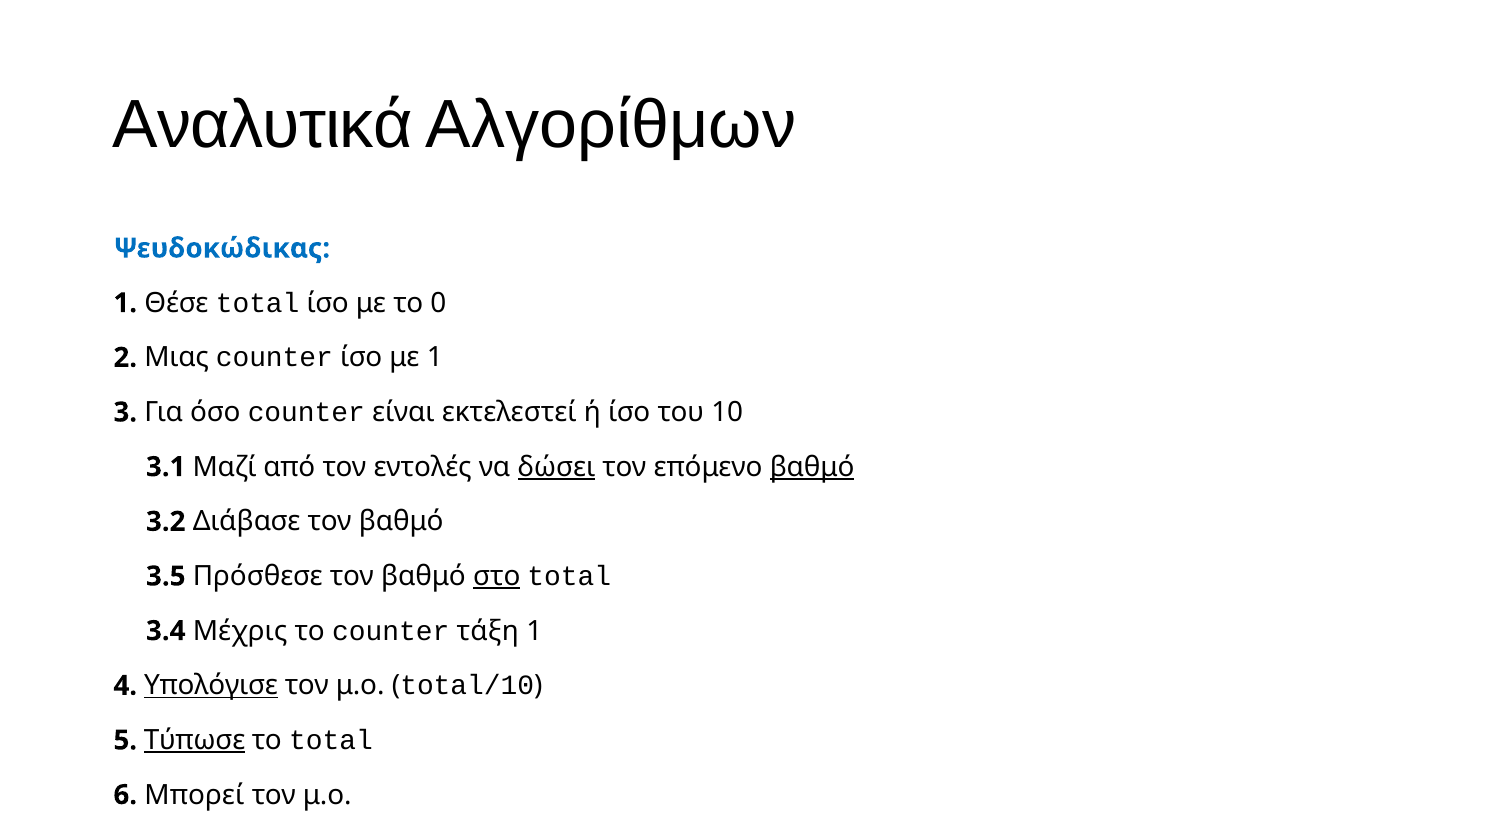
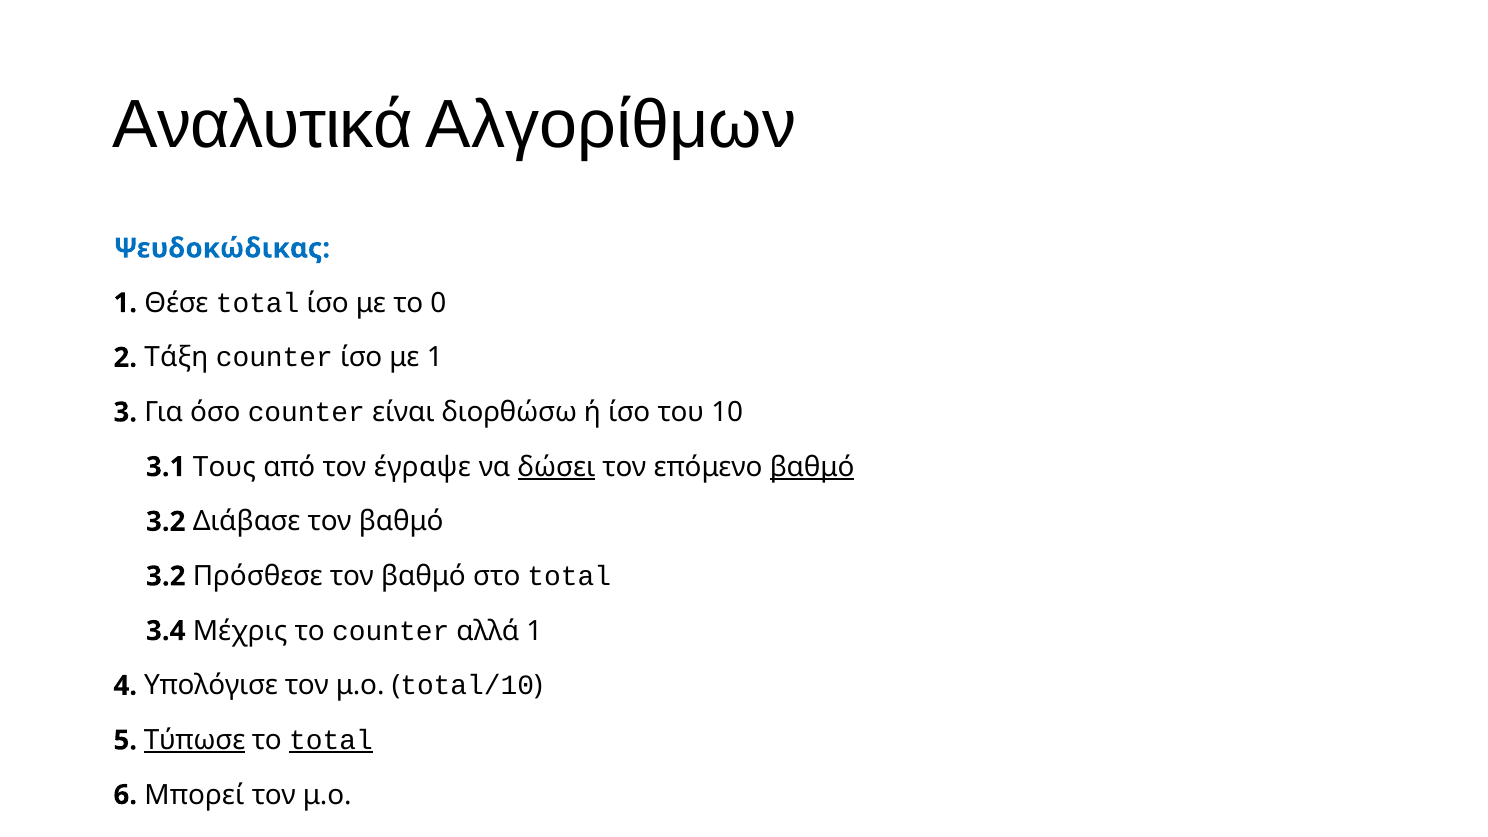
Μιας: Μιας -> Τάξη
εκτελεστεί: εκτελεστεί -> διορθώσω
Μαζί: Μαζί -> Τους
εντολές: εντολές -> έγραψε
3.5 at (166, 576): 3.5 -> 3.2
στο underline: present -> none
τάξη: τάξη -> αλλά
Υπολόγισε underline: present -> none
total at (331, 740) underline: none -> present
